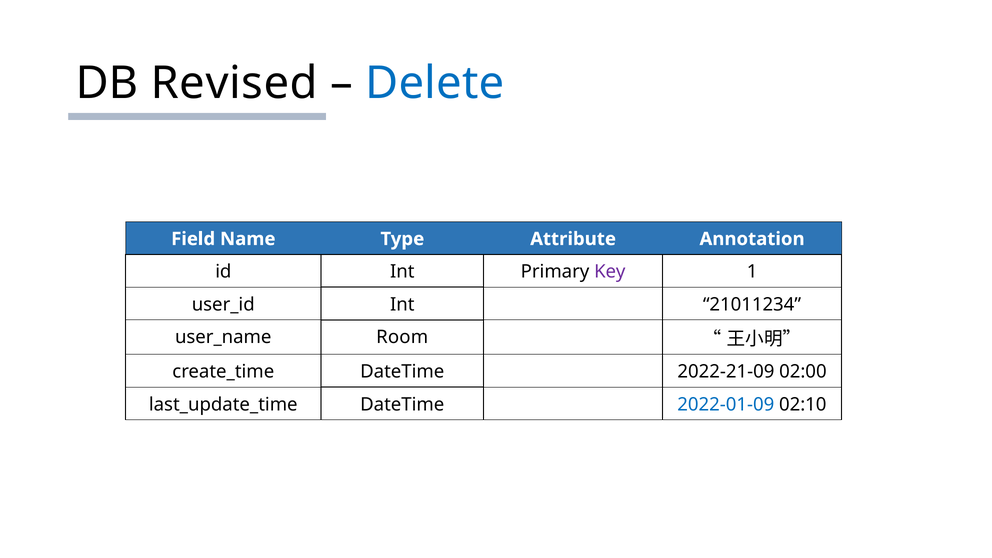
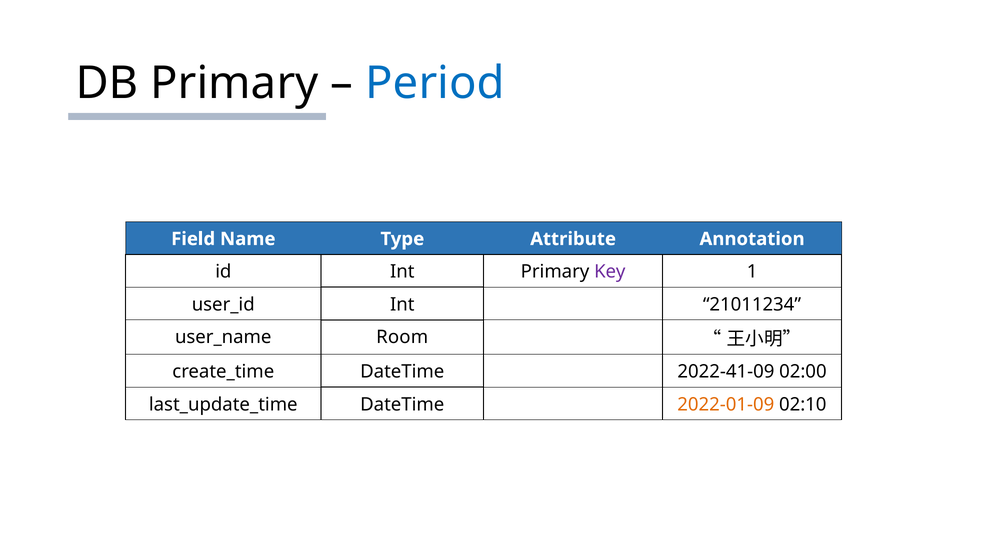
DB Revised: Revised -> Primary
Delete: Delete -> Period
2022-21-09: 2022-21-09 -> 2022-41-09
2022-01-09 colour: blue -> orange
